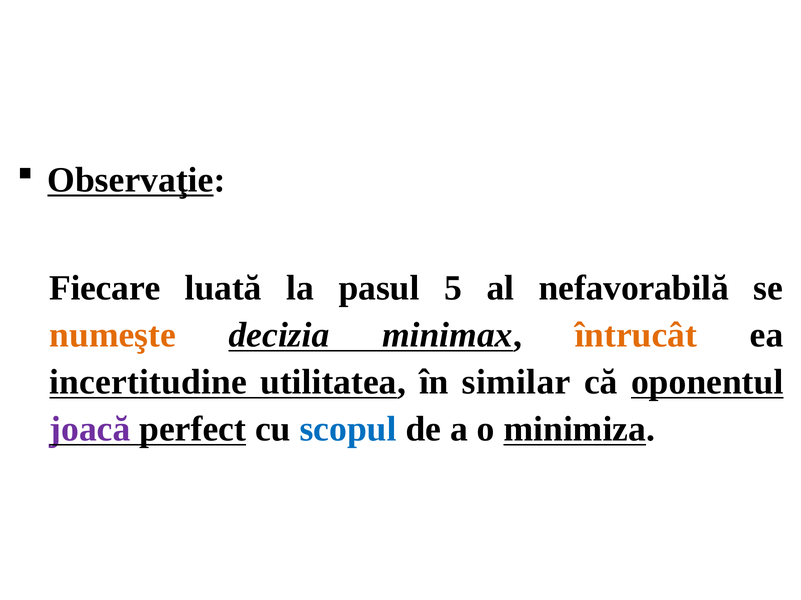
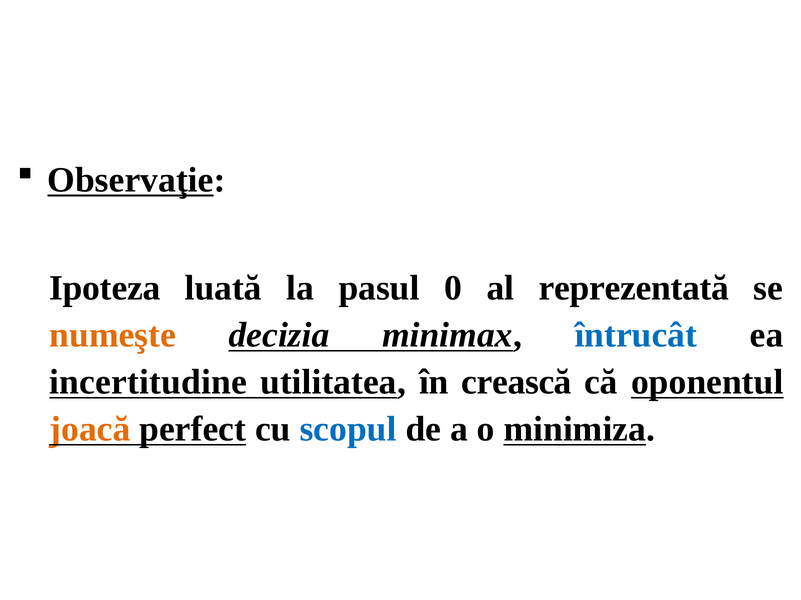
Fiecare: Fiecare -> Ipoteza
5: 5 -> 0
nefavorabilă: nefavorabilă -> reprezentată
întrucât colour: orange -> blue
similar: similar -> crească
joacă colour: purple -> orange
